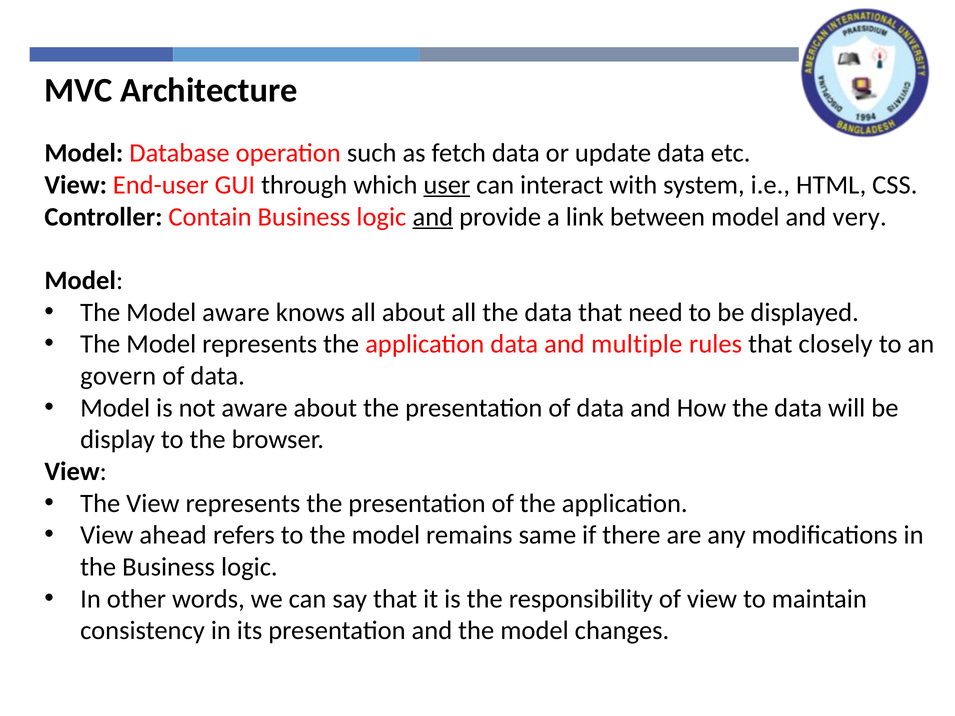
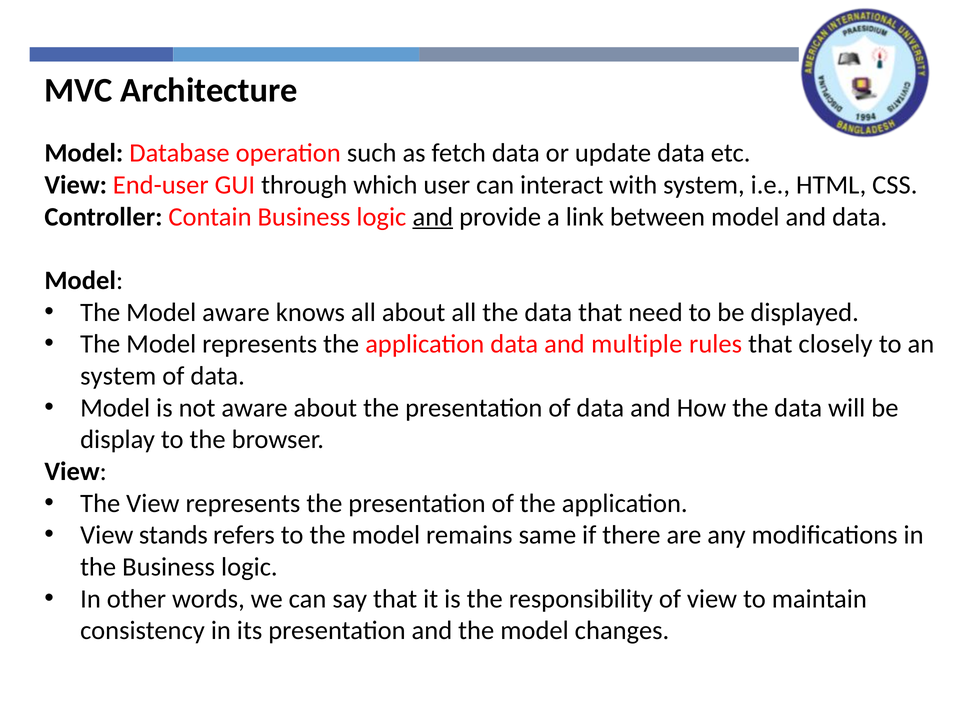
user underline: present -> none
and very: very -> data
govern at (118, 376): govern -> system
ahead: ahead -> stands
